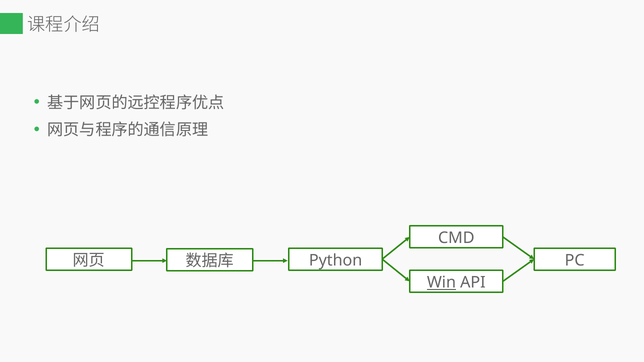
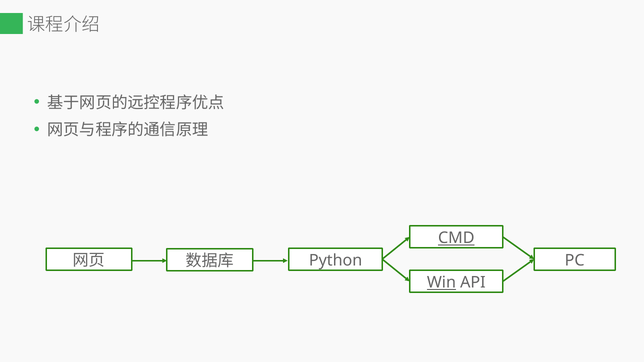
CMD underline: none -> present
